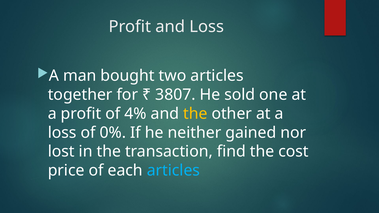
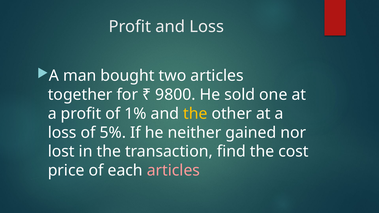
3807: 3807 -> 9800
4%: 4% -> 1%
0%: 0% -> 5%
articles at (173, 171) colour: light blue -> pink
